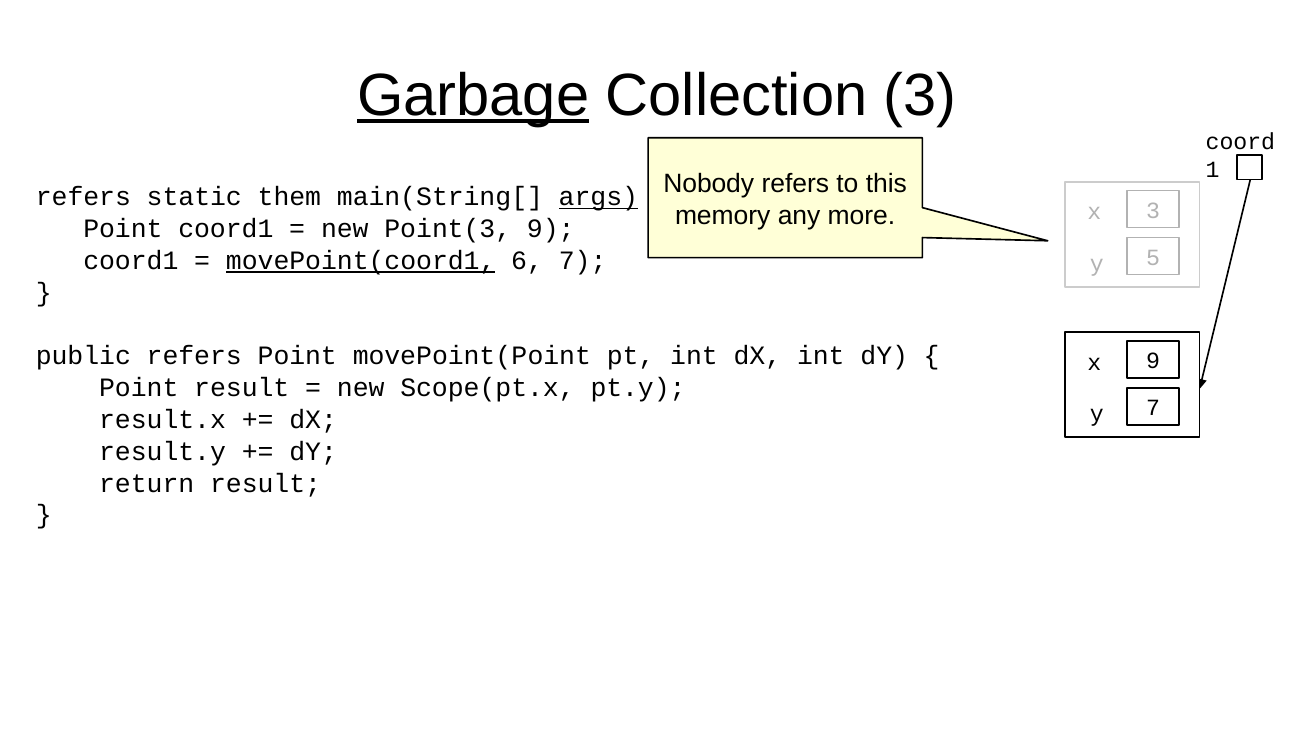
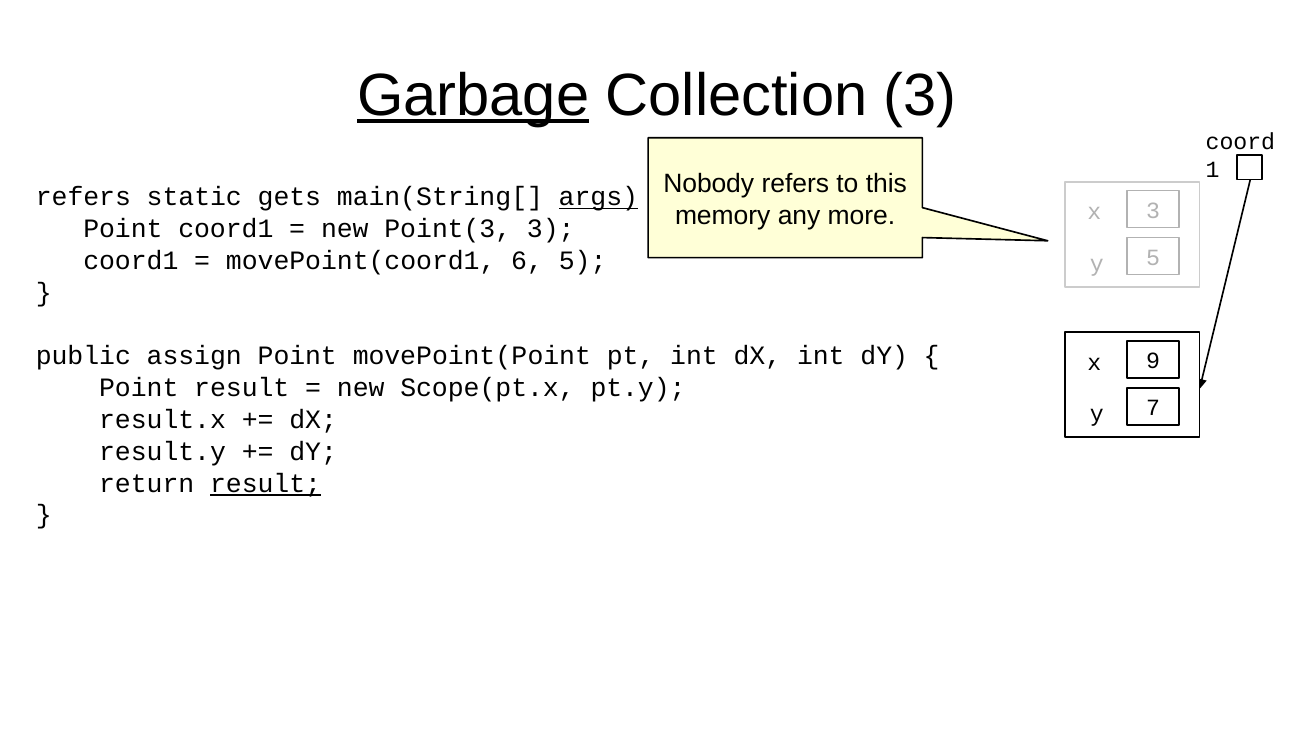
them: them -> gets
Point(3 9: 9 -> 3
movePoint(coord1 underline: present -> none
6 7: 7 -> 5
public refers: refers -> assign
result at (266, 483) underline: none -> present
